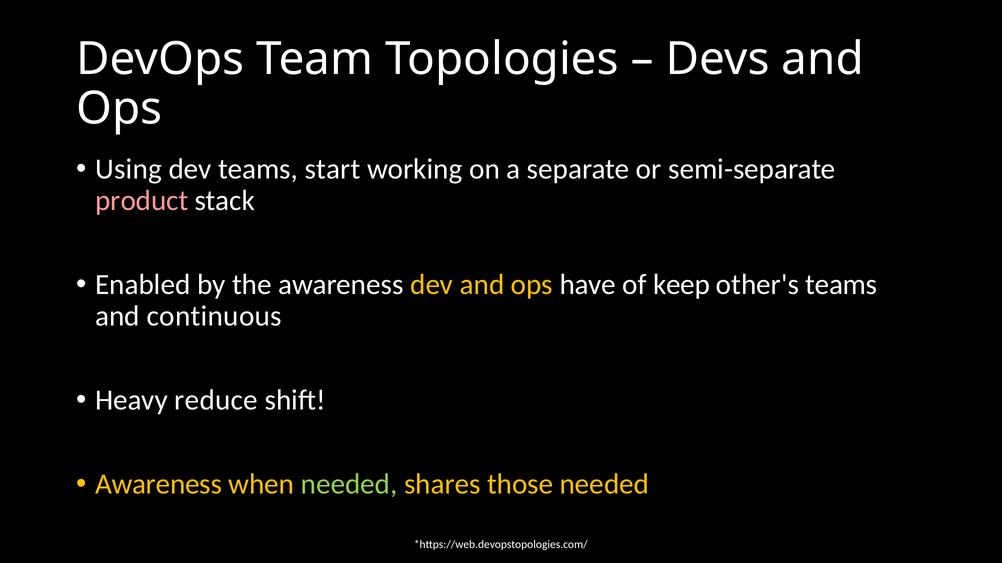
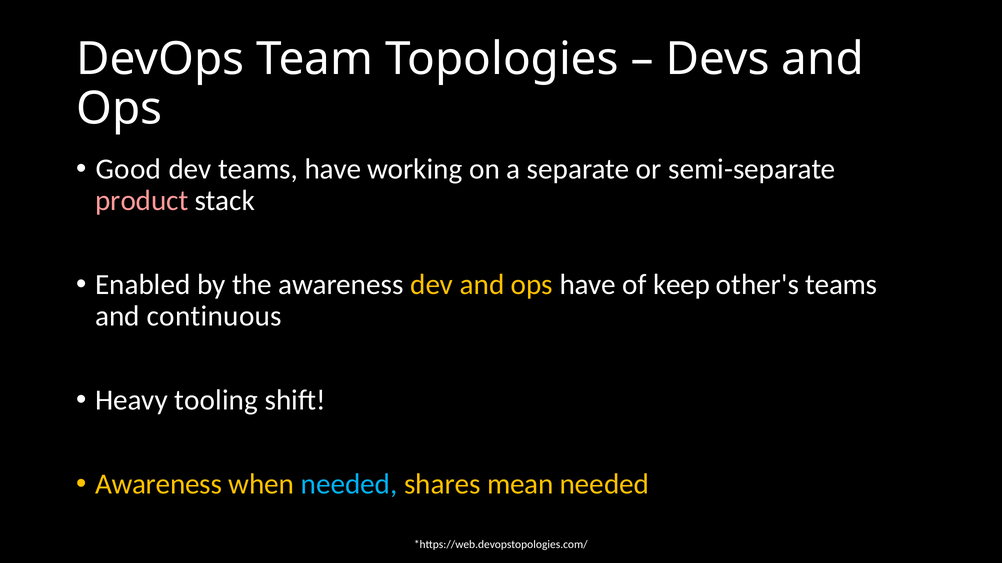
Using: Using -> Good
teams start: start -> have
reduce: reduce -> tooling
needed at (349, 485) colour: light green -> light blue
those: those -> mean
